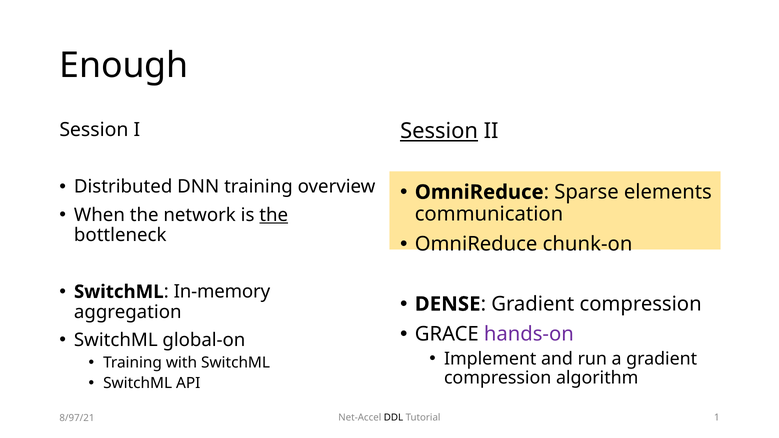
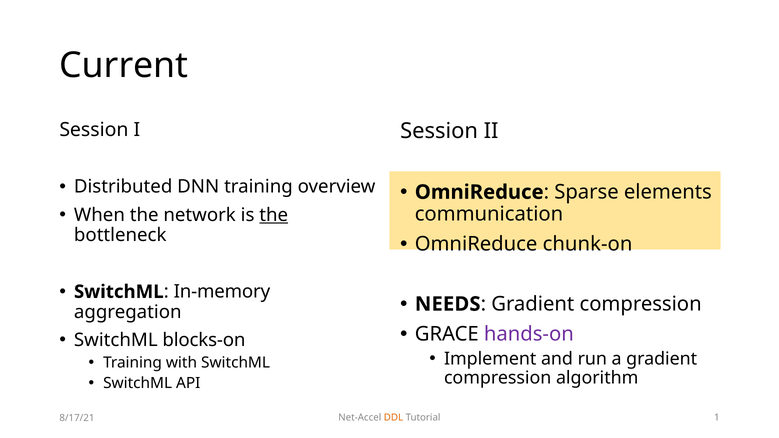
Enough: Enough -> Current
Session at (439, 131) underline: present -> none
DENSE: DENSE -> NEEDS
global-on: global-on -> blocks-on
DDL colour: black -> orange
8/97/21: 8/97/21 -> 8/17/21
